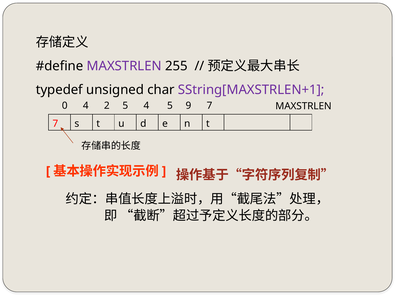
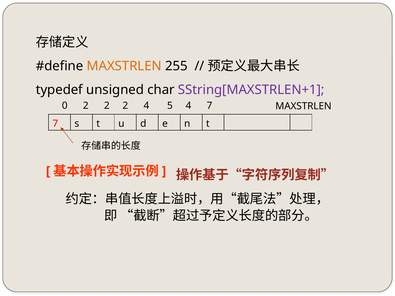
MAXSTRLEN at (124, 66) colour: purple -> orange
0 4: 4 -> 2
5 at (125, 106): 5 -> 2
5 9: 9 -> 4
